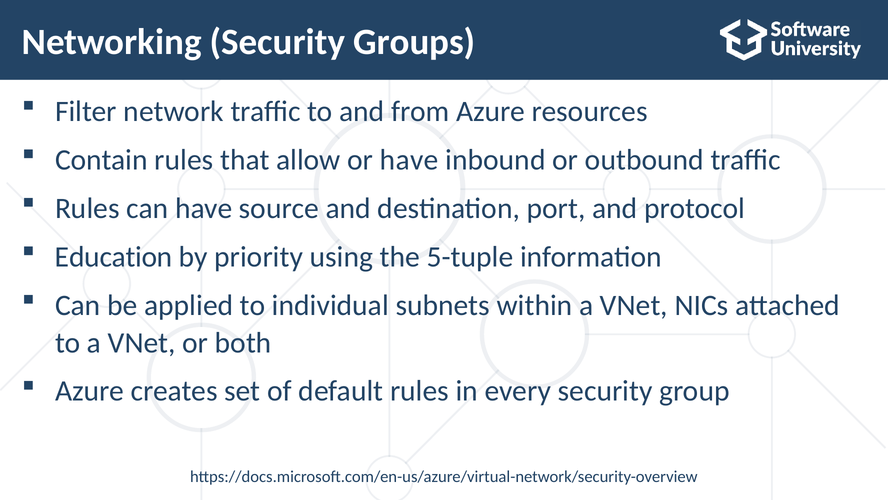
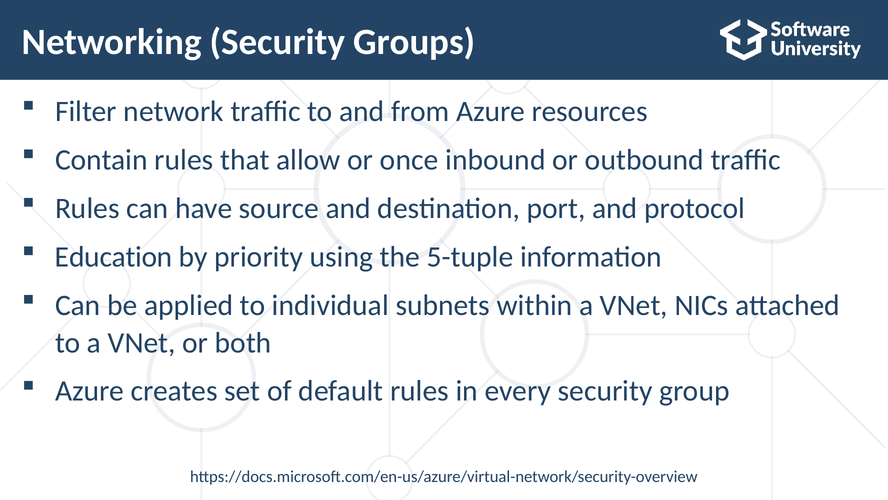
or have: have -> once
